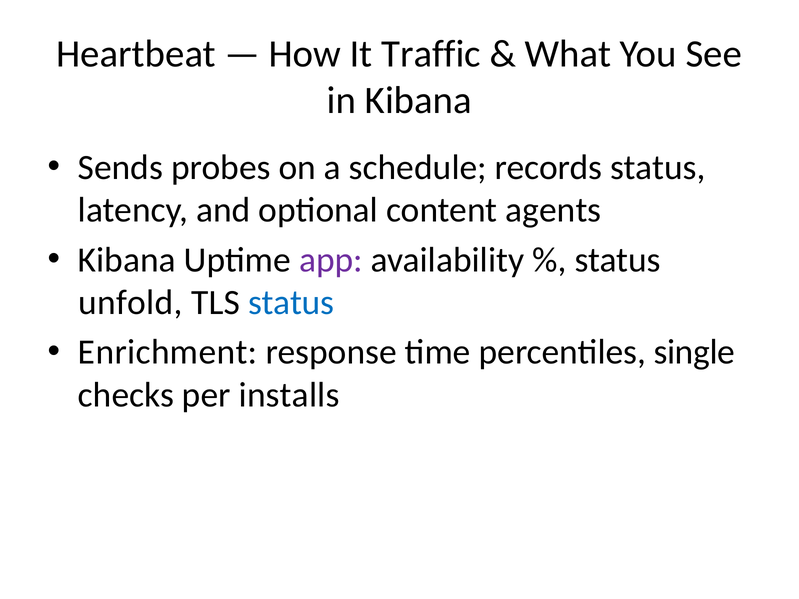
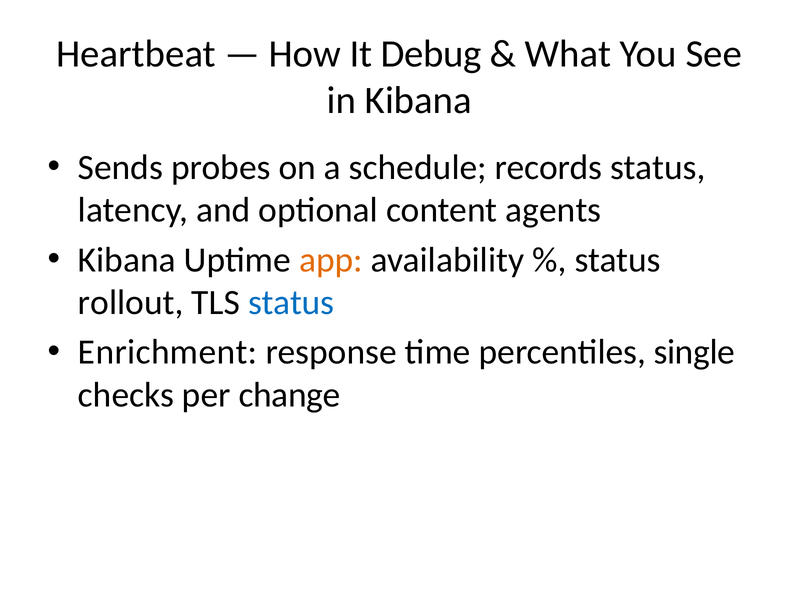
Traffic: Traffic -> Debug
app colour: purple -> orange
unfold: unfold -> rollout
installs: installs -> change
